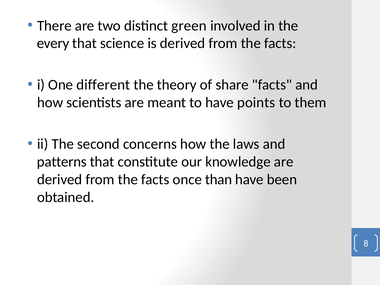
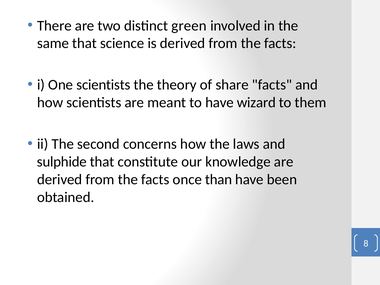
every: every -> same
One different: different -> scientists
points: points -> wizard
patterns: patterns -> sulphide
